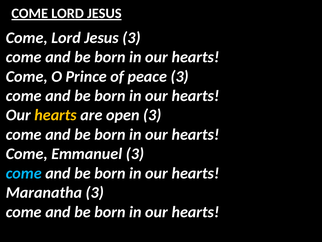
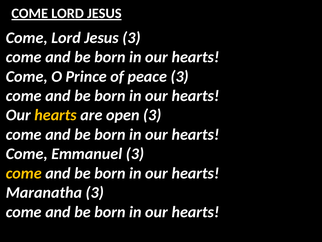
come at (24, 173) colour: light blue -> yellow
